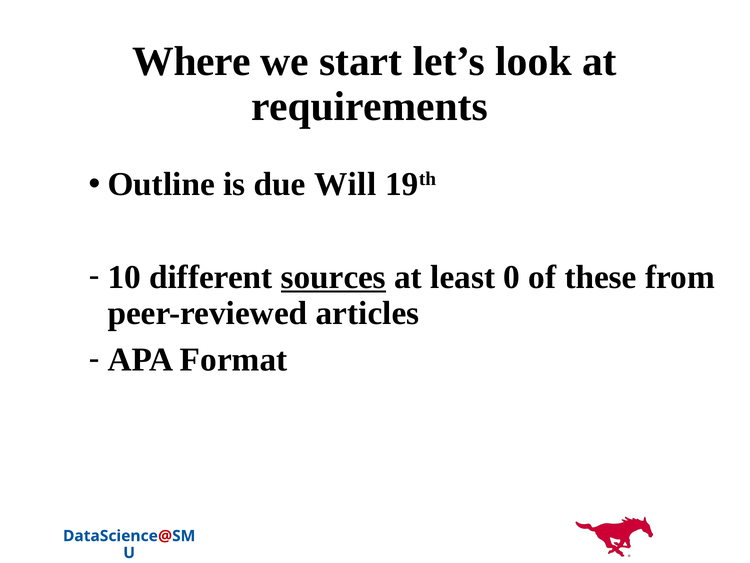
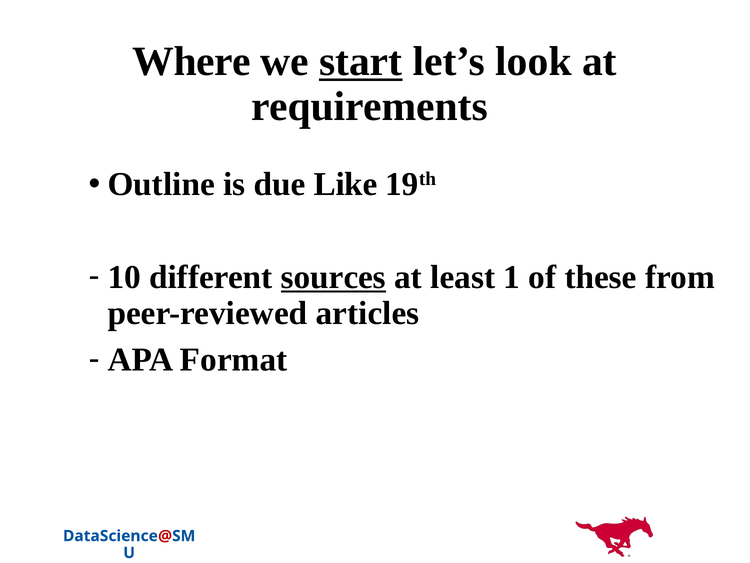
start underline: none -> present
Will: Will -> Like
0: 0 -> 1
